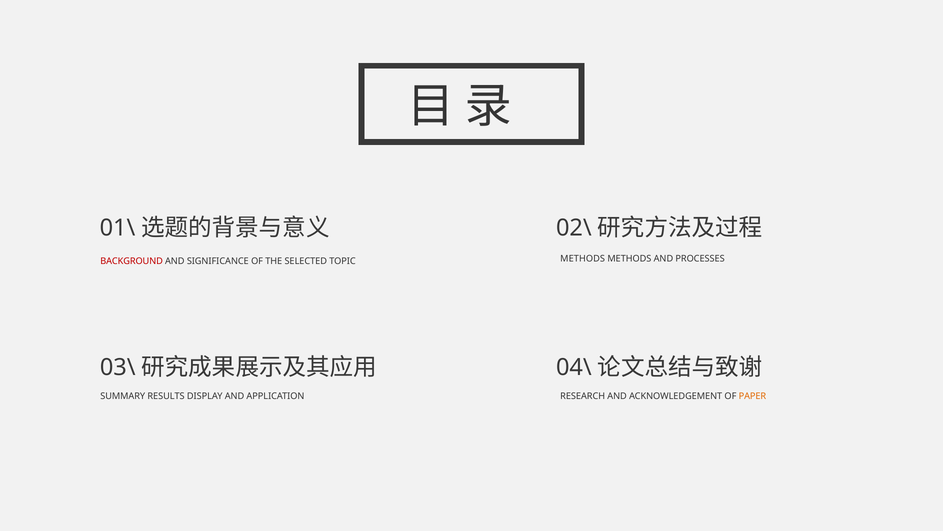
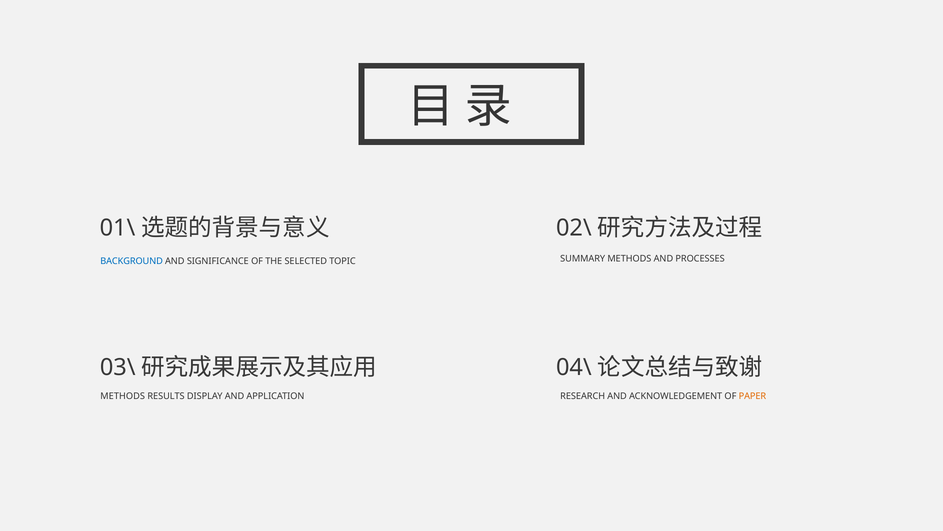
BACKGROUND colour: red -> blue
TOPIC METHODS: METHODS -> SUMMARY
SUMMARY at (123, 396): SUMMARY -> METHODS
